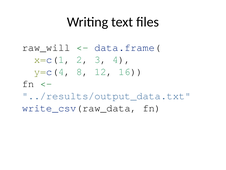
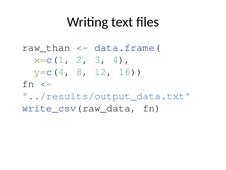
raw_will: raw_will -> raw_than
